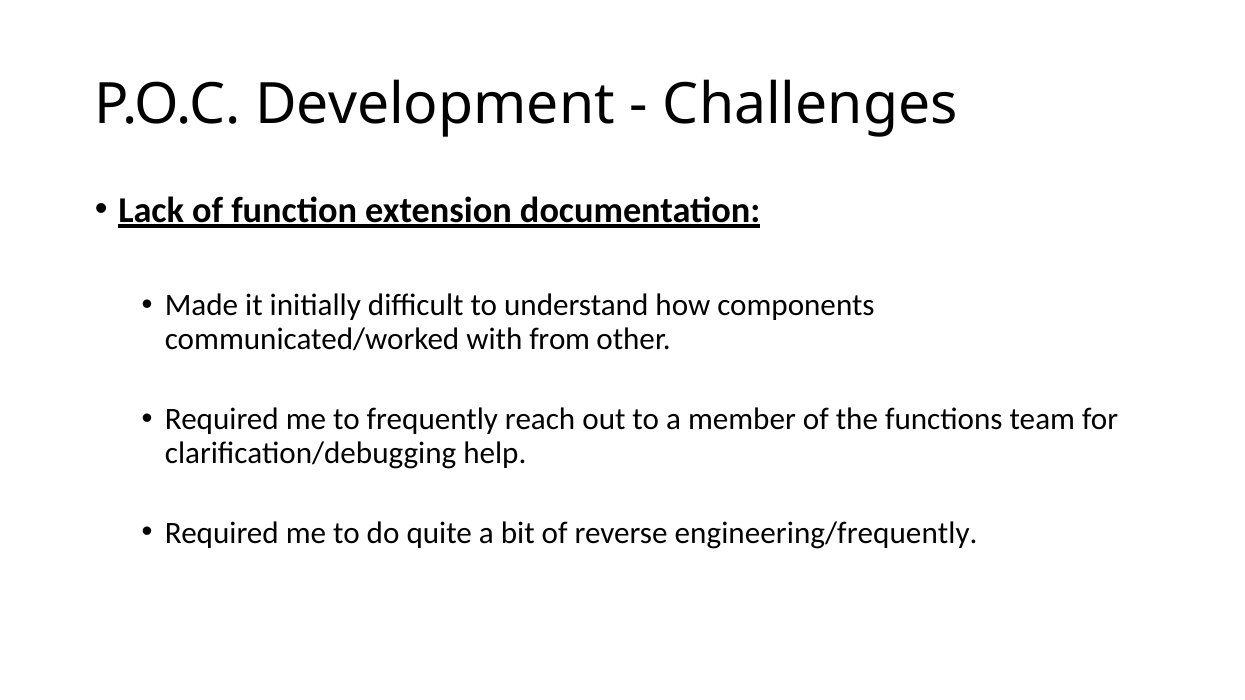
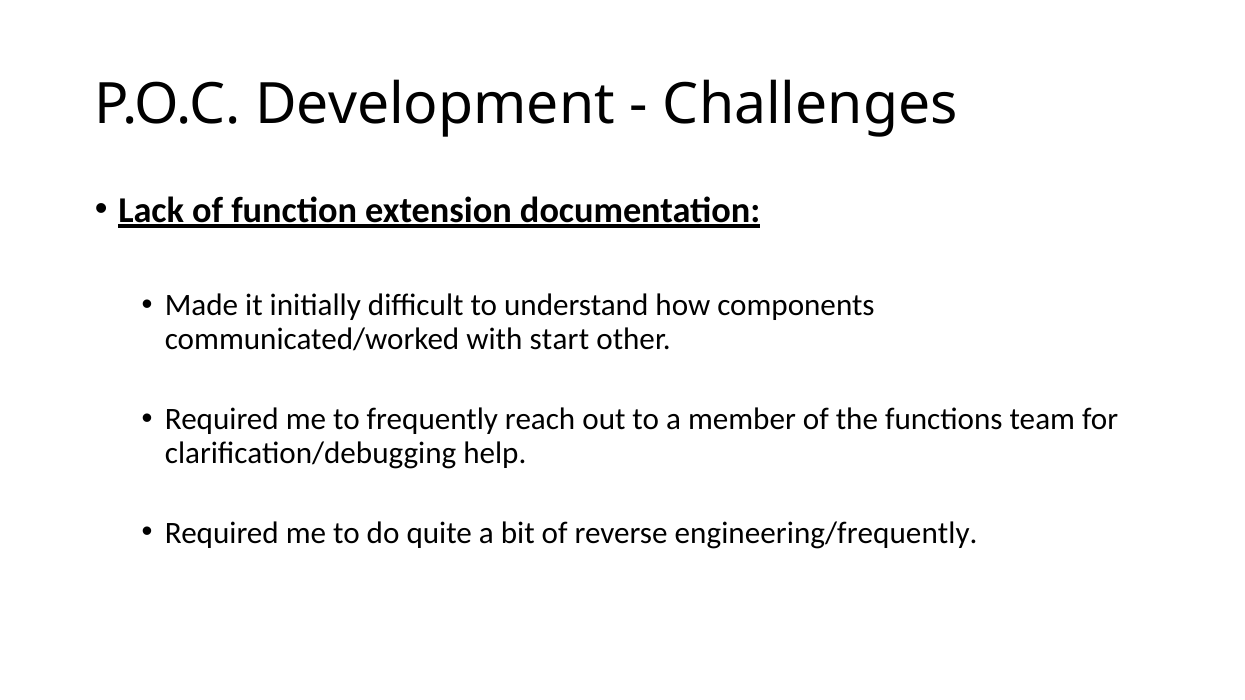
from: from -> start
